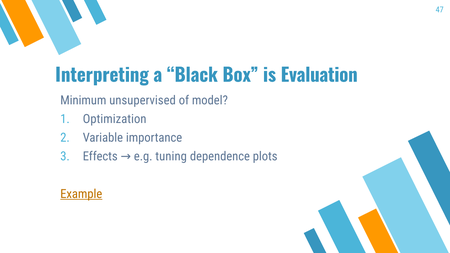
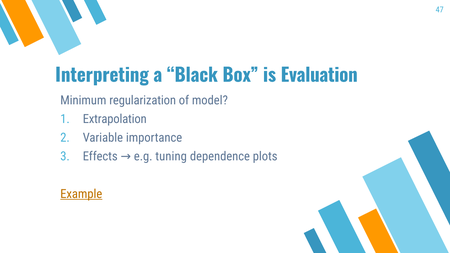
unsupervised: unsupervised -> regularization
Optimization: Optimization -> Extrapolation
